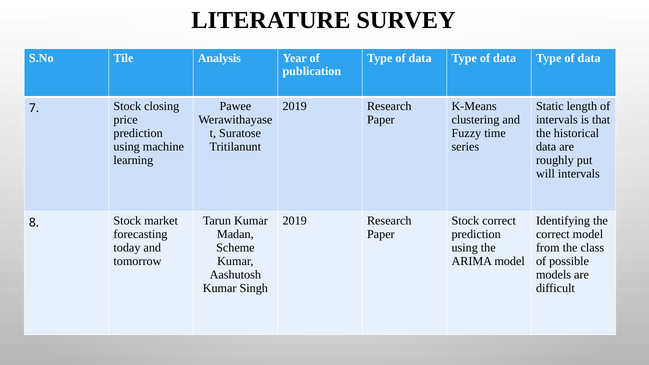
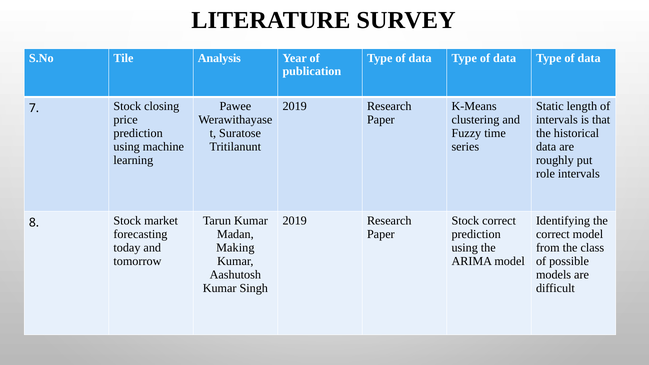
will: will -> role
Scheme: Scheme -> Making
